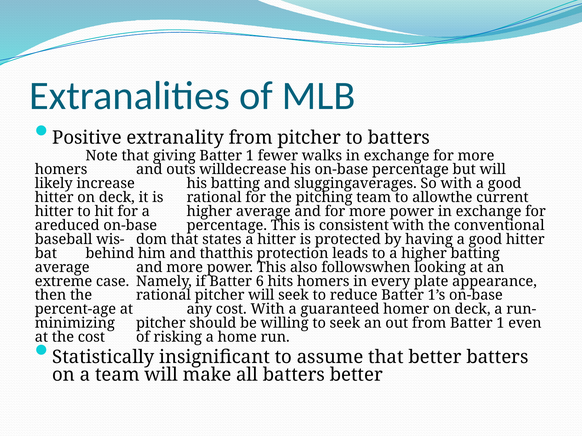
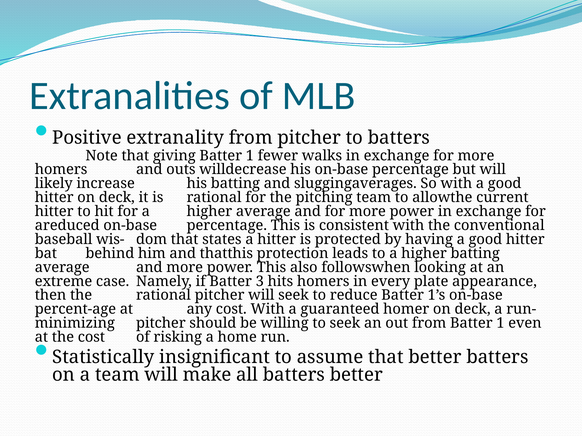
6: 6 -> 3
